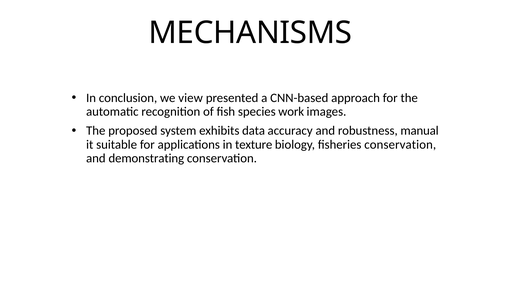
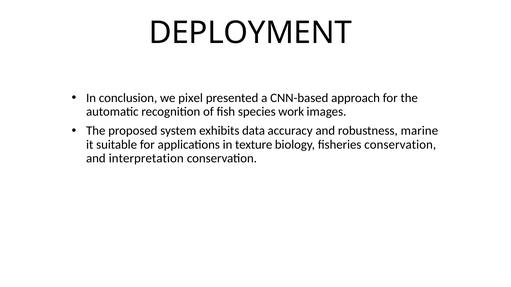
MECHANISMS: MECHANISMS -> DEPLOYMENT
view: view -> pixel
manual: manual -> marine
demonstrating: demonstrating -> interpretation
